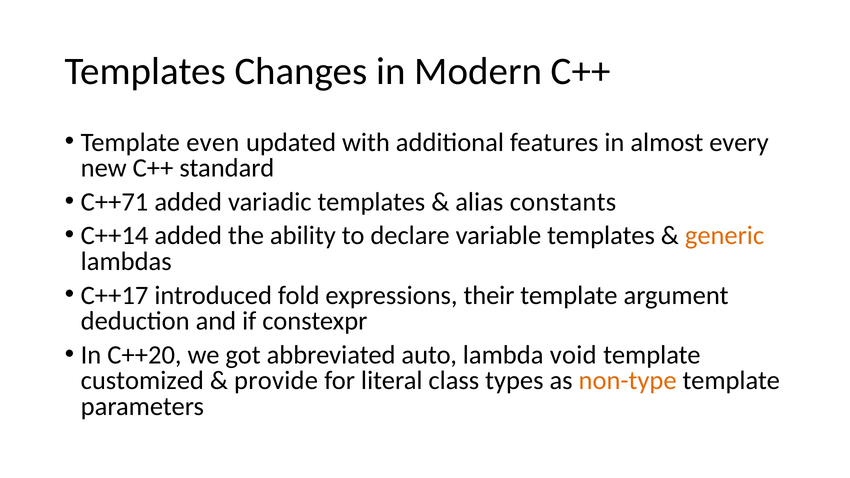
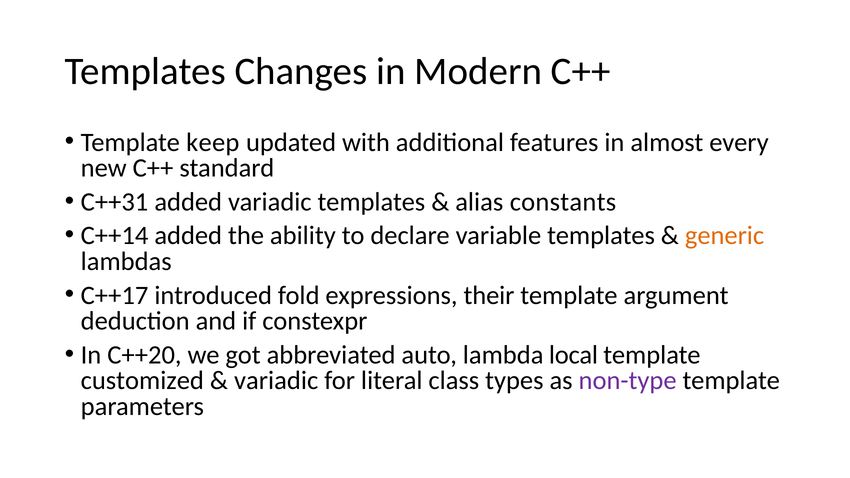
even: even -> keep
C++71: C++71 -> C++31
void: void -> local
provide at (276, 381): provide -> variadic
non-type colour: orange -> purple
